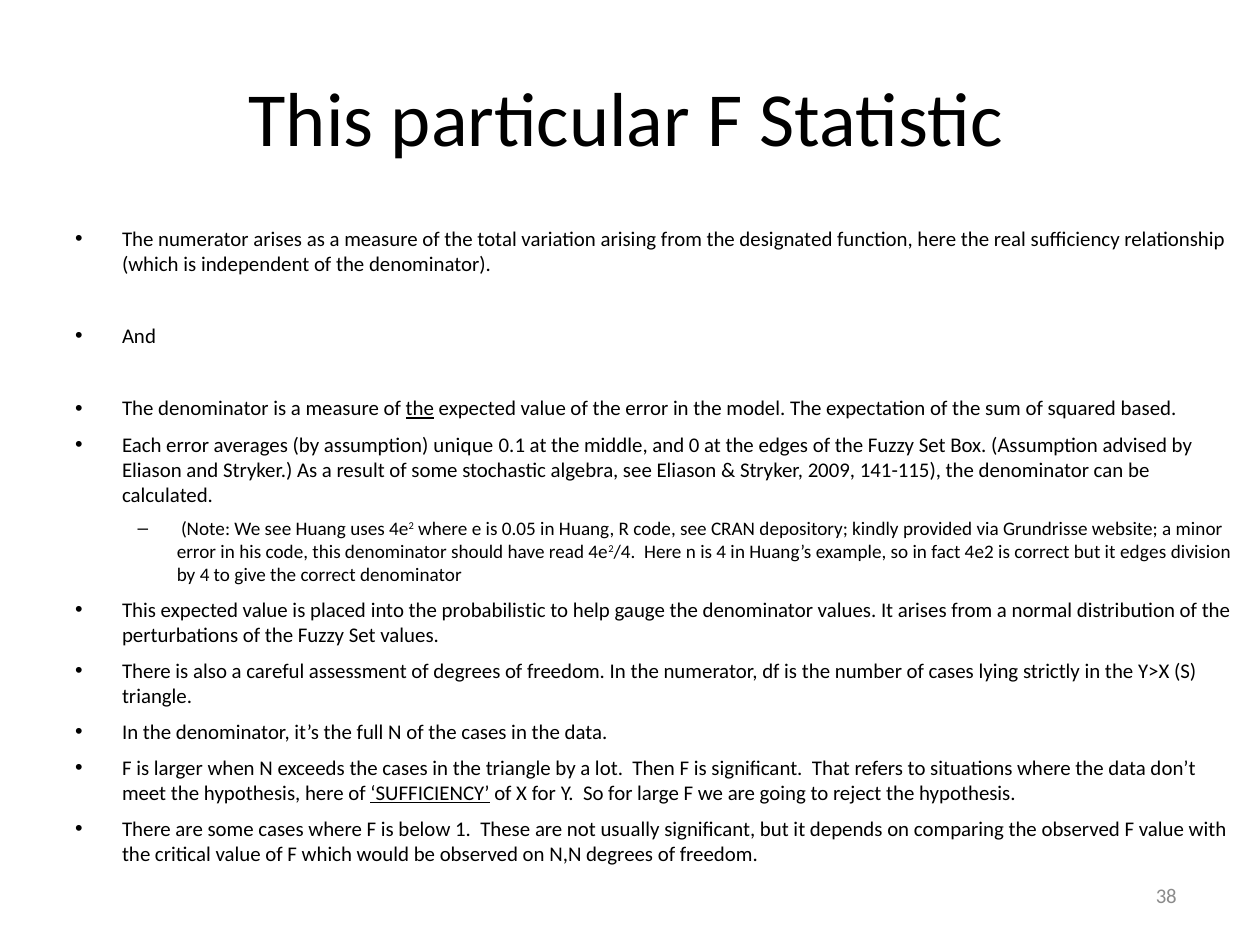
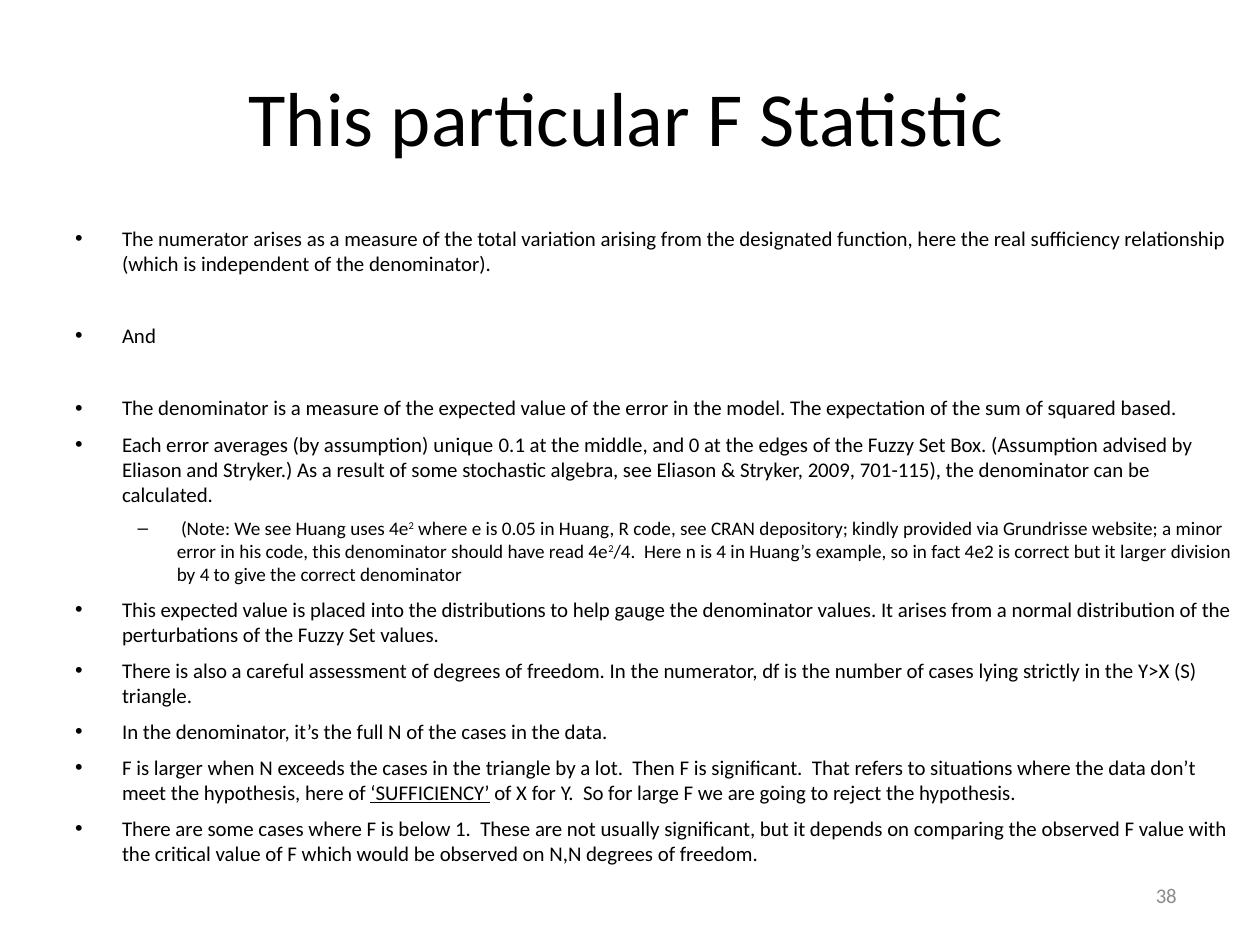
the at (420, 409) underline: present -> none
141-115: 141-115 -> 701-115
it edges: edges -> larger
probabilistic: probabilistic -> distributions
